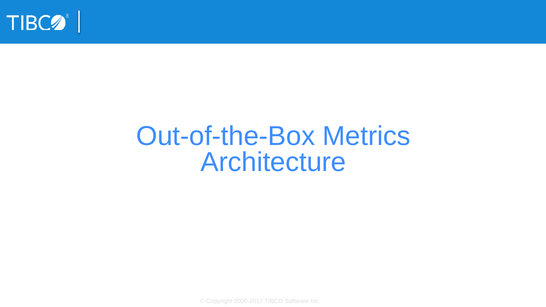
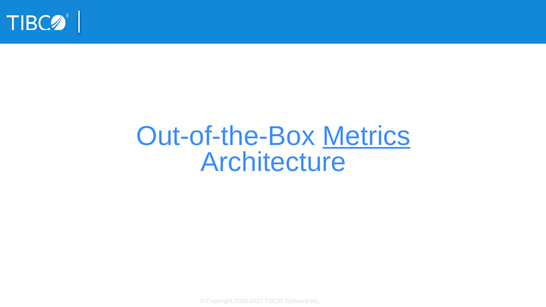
Metrics underline: none -> present
